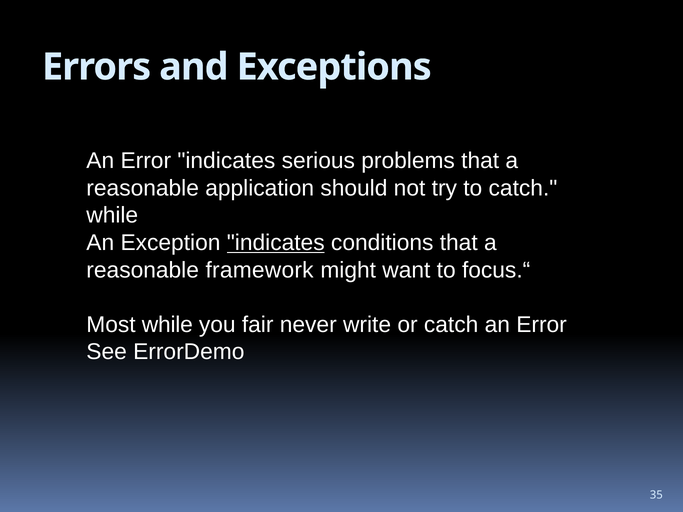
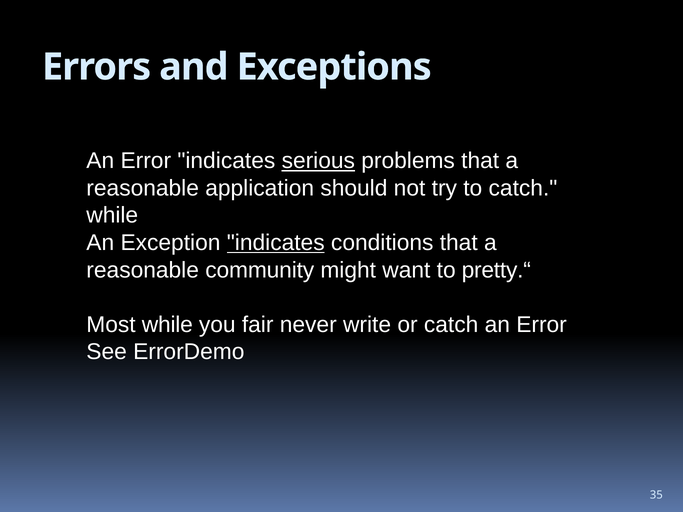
serious underline: none -> present
framework: framework -> community
focus.“: focus.“ -> pretty.“
